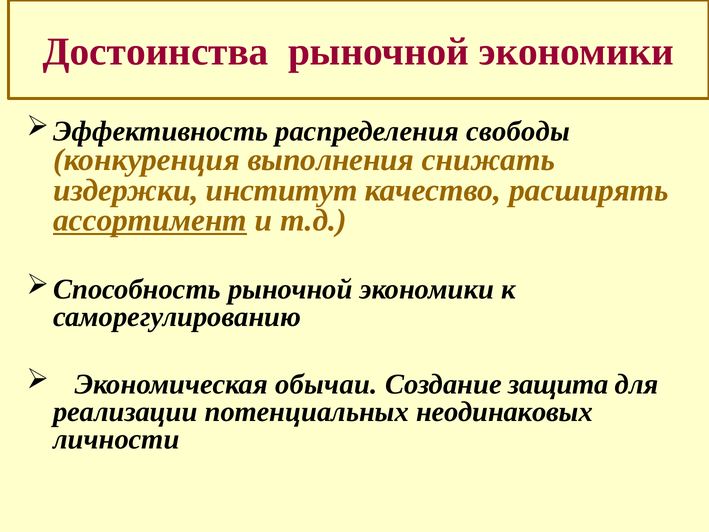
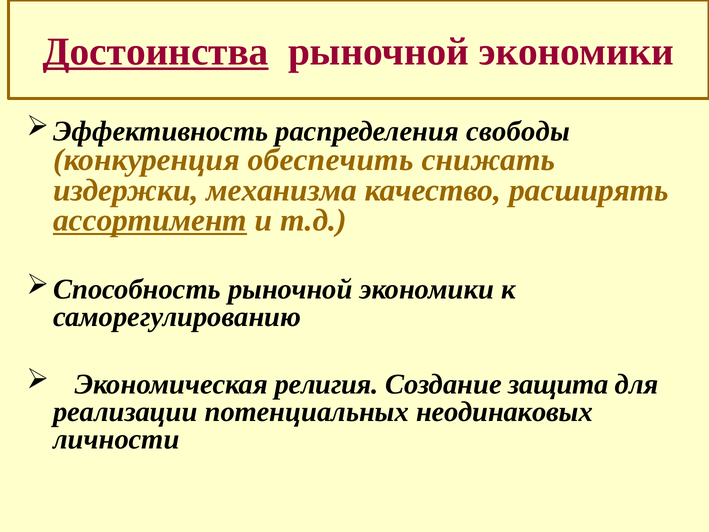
Достоинства underline: none -> present
выполнения: выполнения -> обеспечить
институт: институт -> механизма
обычаи: обычаи -> религия
